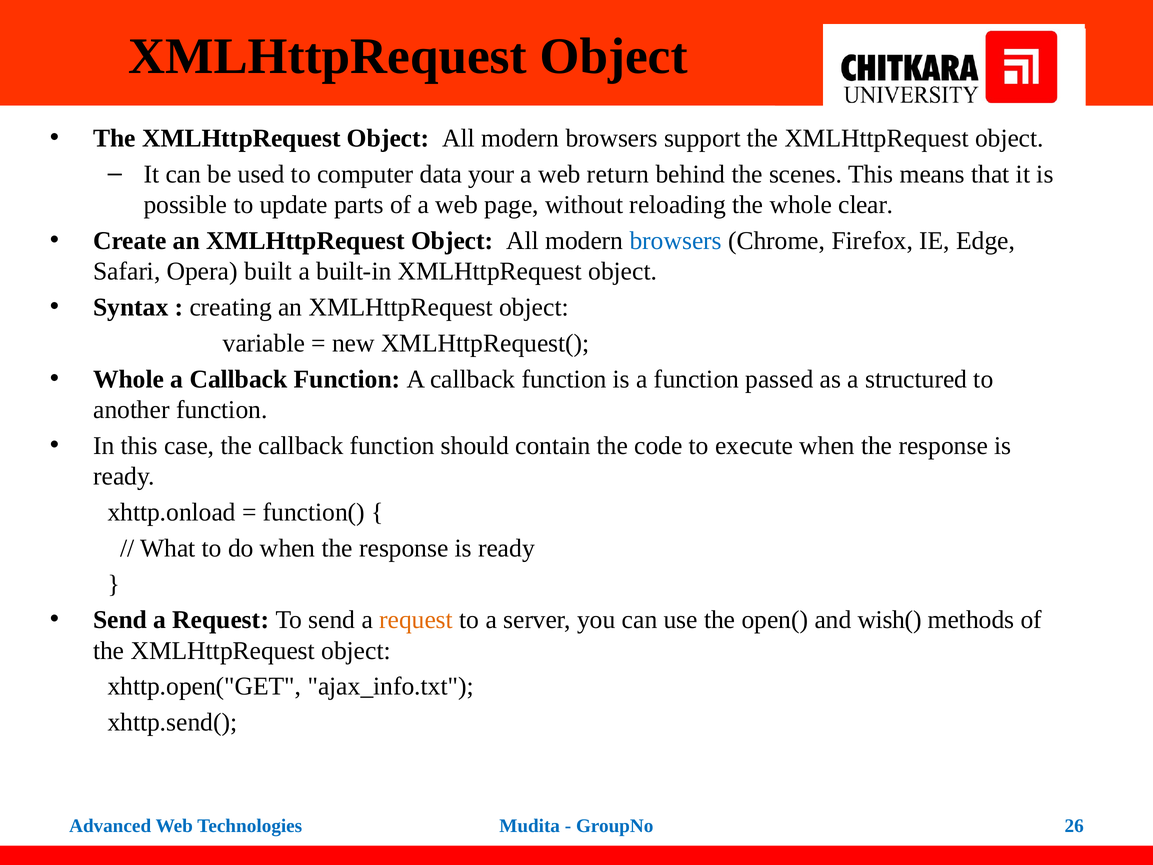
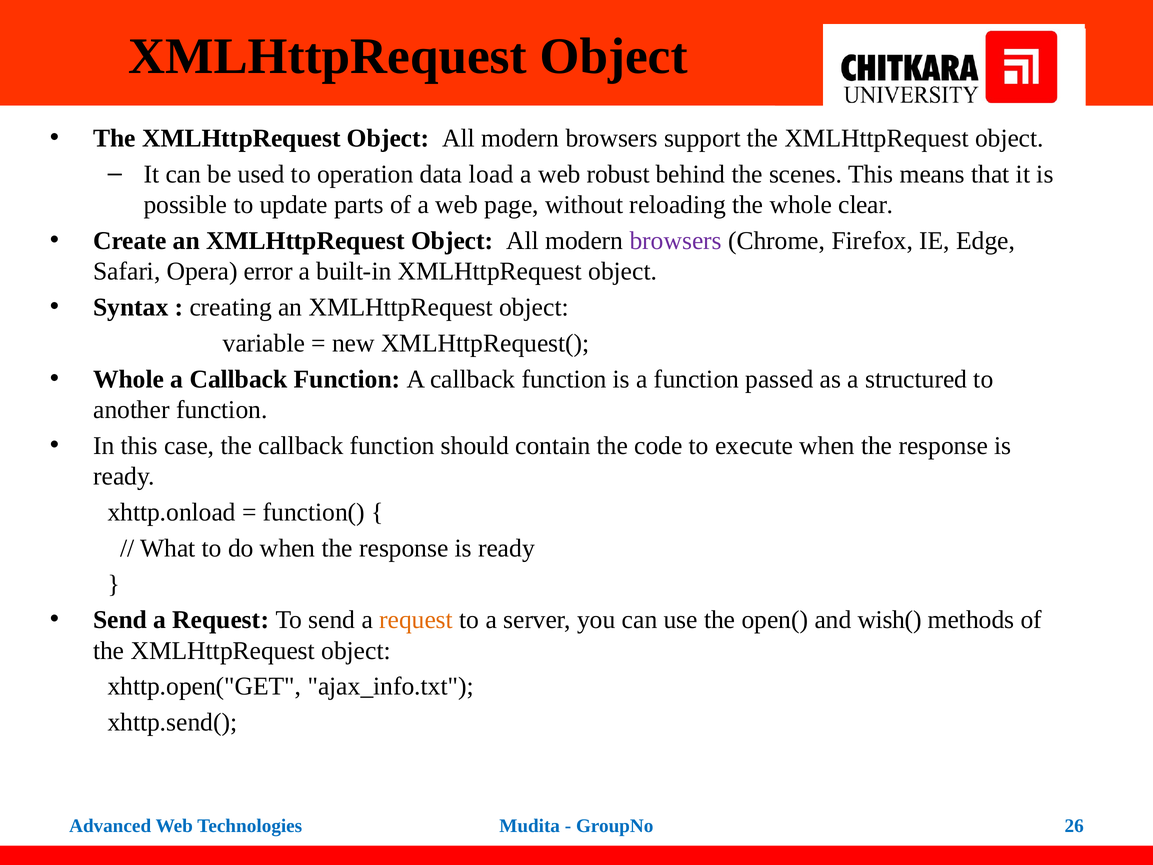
computer: computer -> operation
your: your -> load
return: return -> robust
browsers at (676, 241) colour: blue -> purple
built: built -> error
